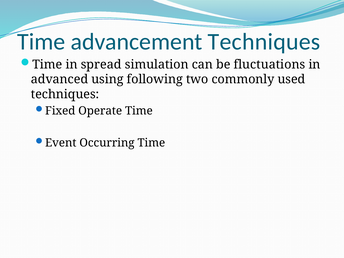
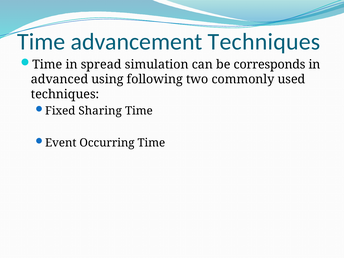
fluctuations: fluctuations -> corresponds
Operate: Operate -> Sharing
